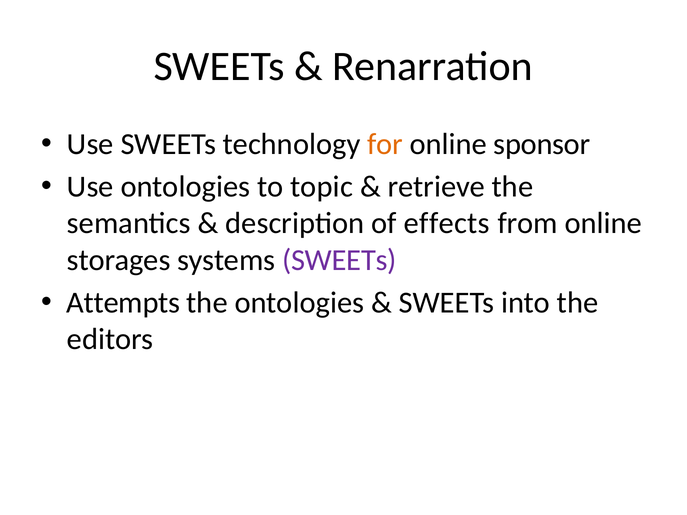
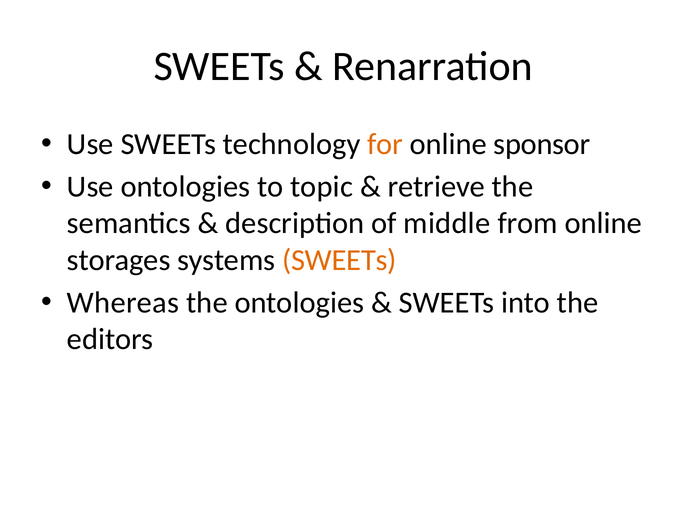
effects: effects -> middle
SWEETs at (339, 260) colour: purple -> orange
Attempts: Attempts -> Whereas
